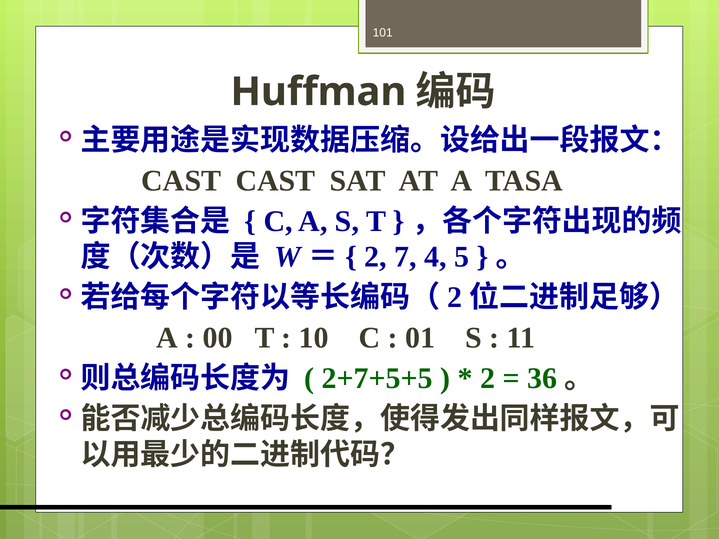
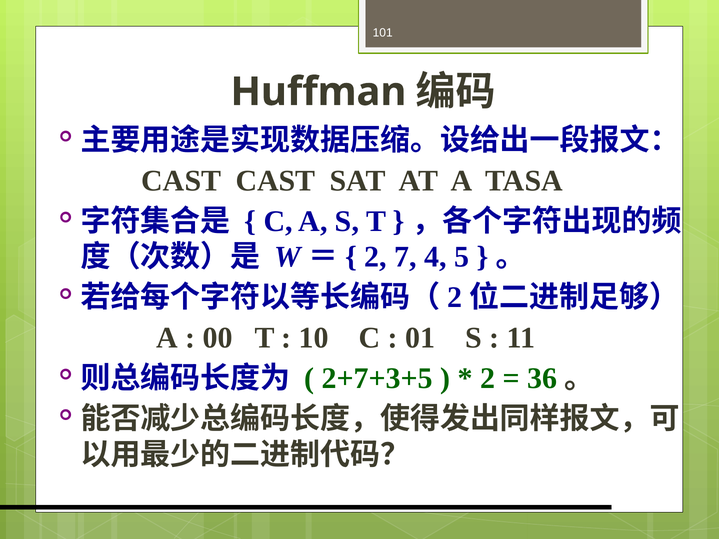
2+7+5+5: 2+7+5+5 -> 2+7+3+5
